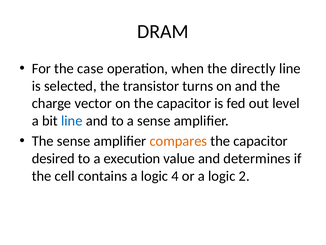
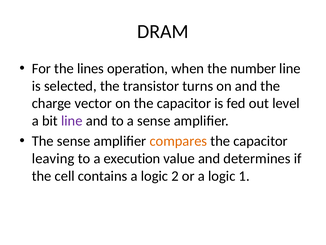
case: case -> lines
directly: directly -> number
line at (72, 121) colour: blue -> purple
desired: desired -> leaving
4: 4 -> 2
2: 2 -> 1
